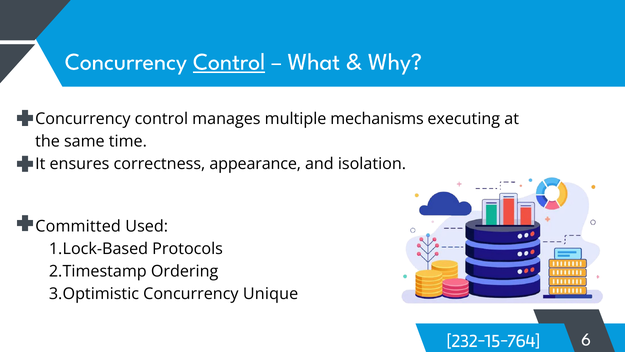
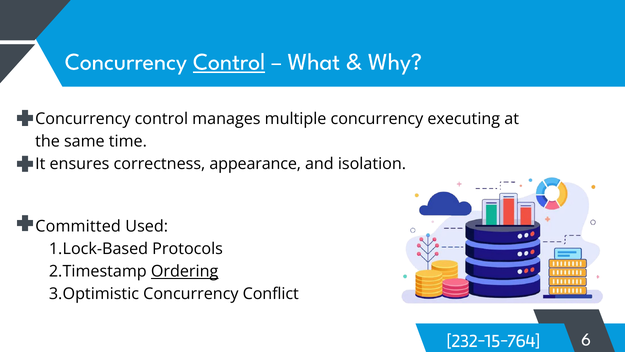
multiple mechanisms: mechanisms -> concurrency
Ordering underline: none -> present
Unique: Unique -> Conflict
